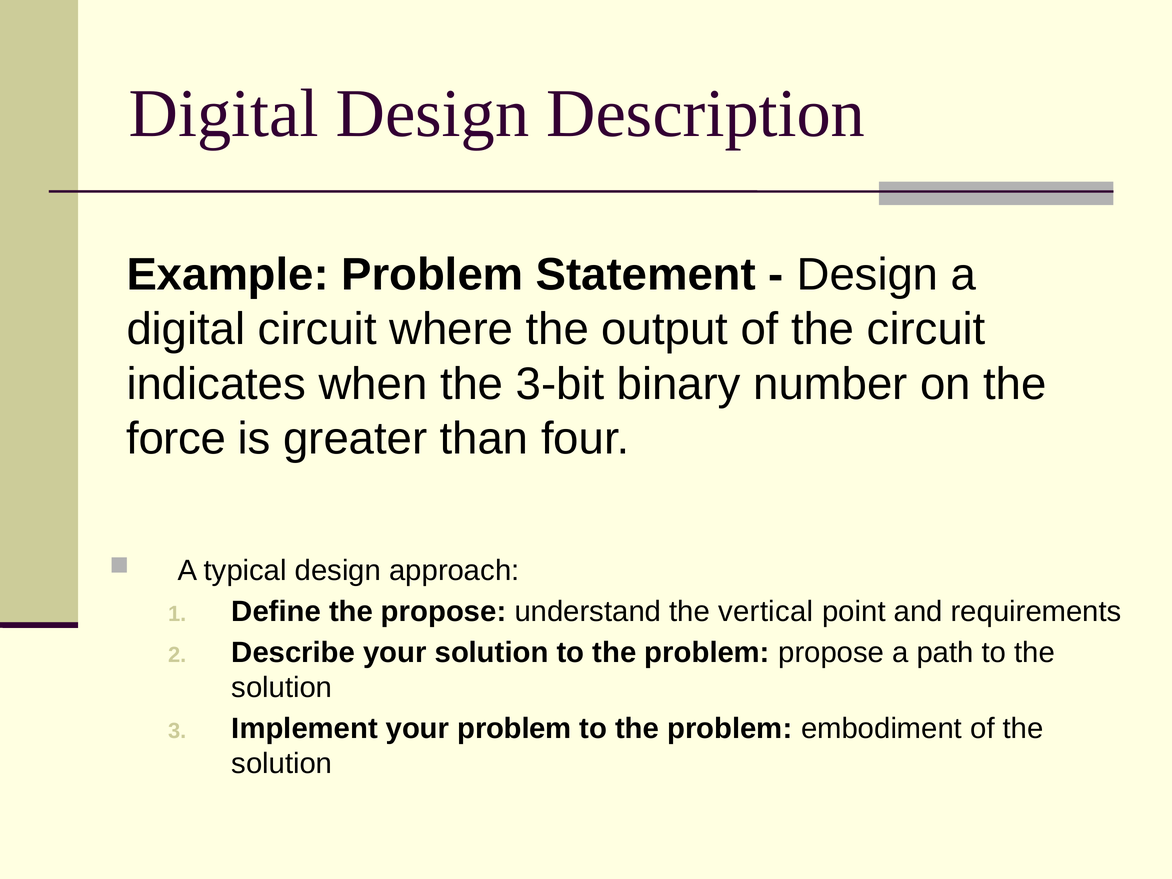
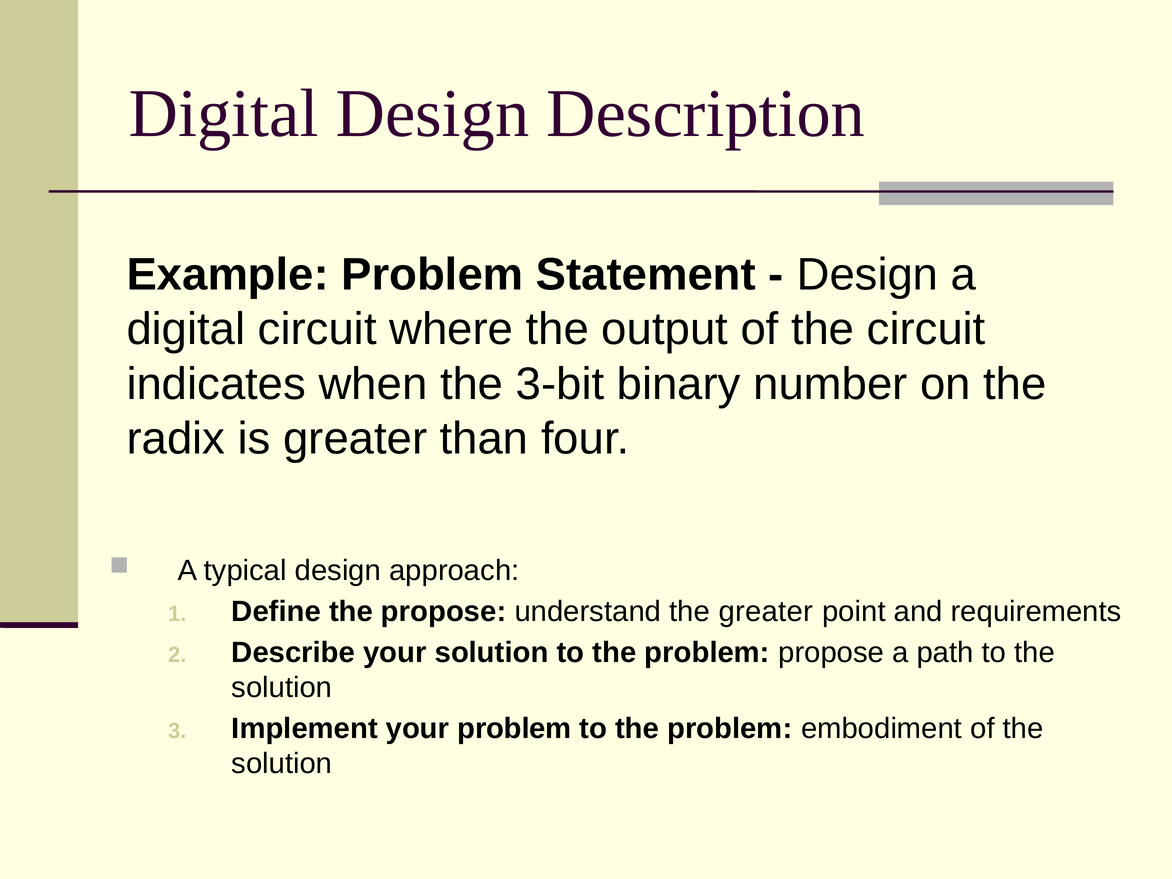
force: force -> radix
the vertical: vertical -> greater
